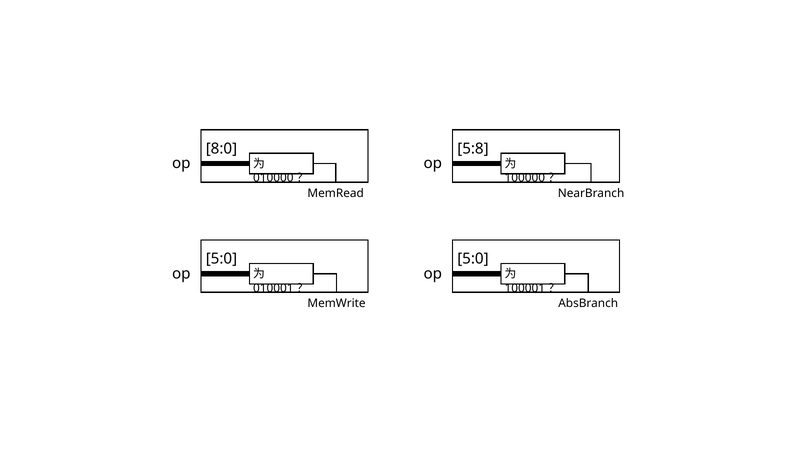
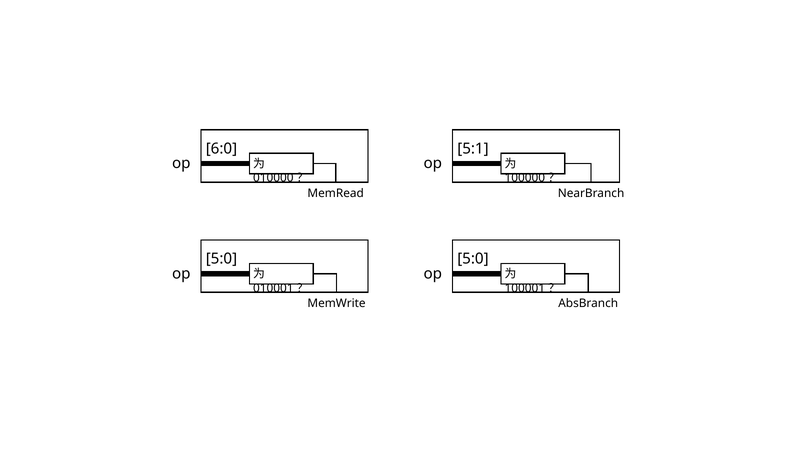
8:0: 8:0 -> 6:0
5:8: 5:8 -> 5:1
